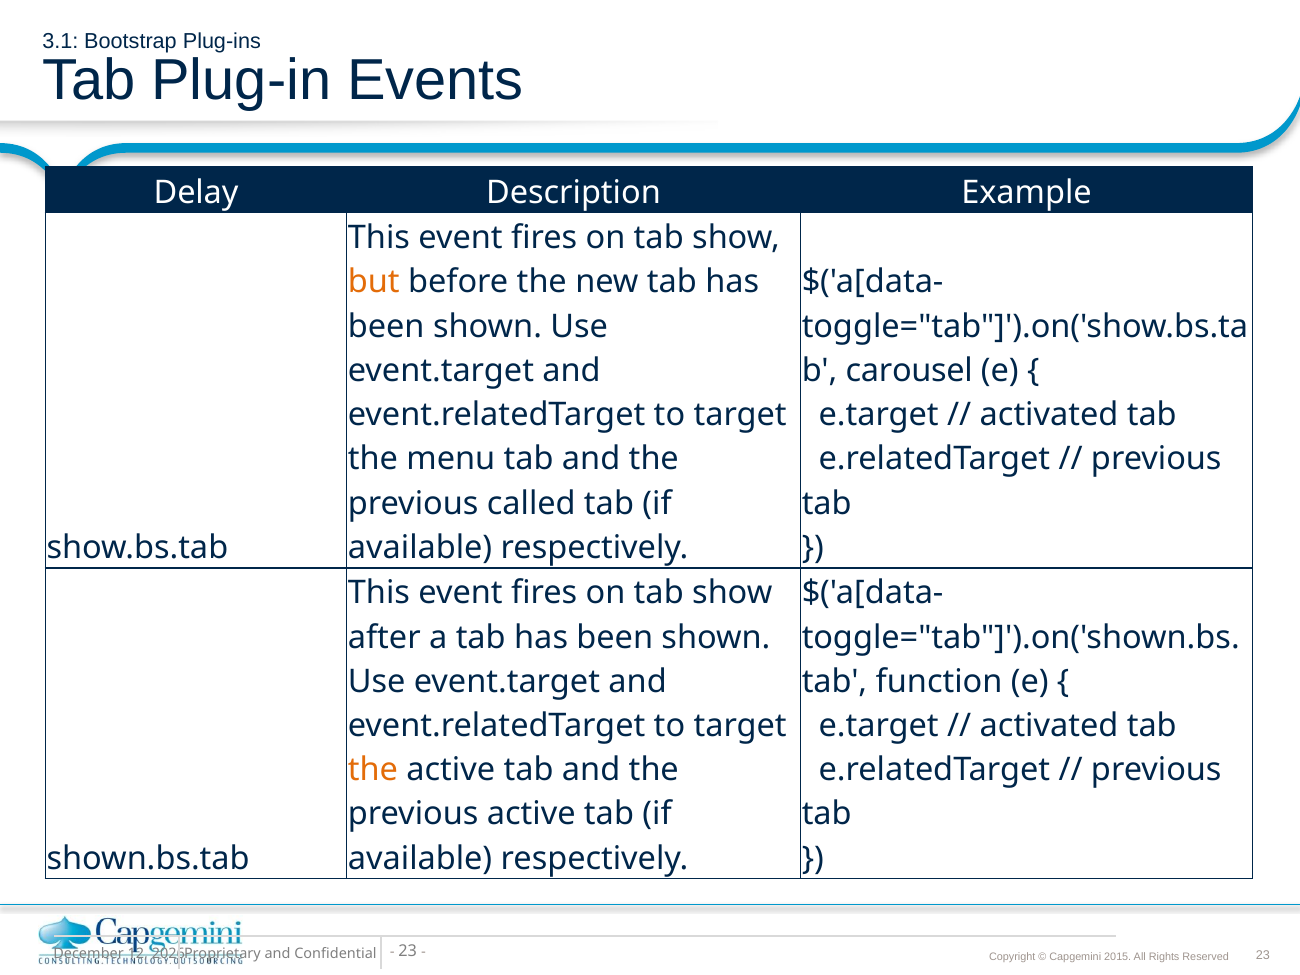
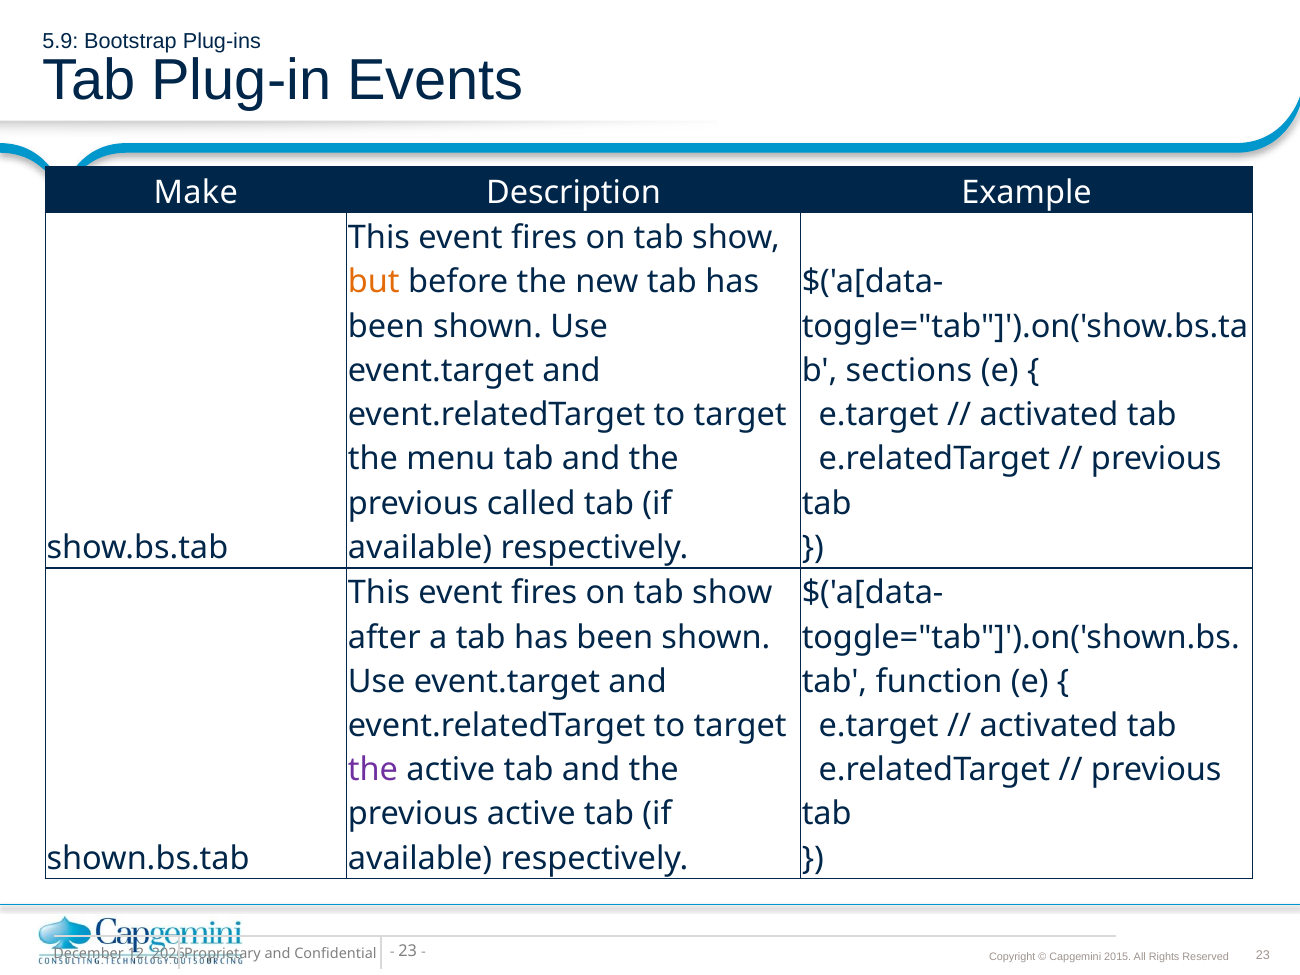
3.1: 3.1 -> 5.9
Delay: Delay -> Make
carousel: carousel -> sections
the at (373, 770) colour: orange -> purple
